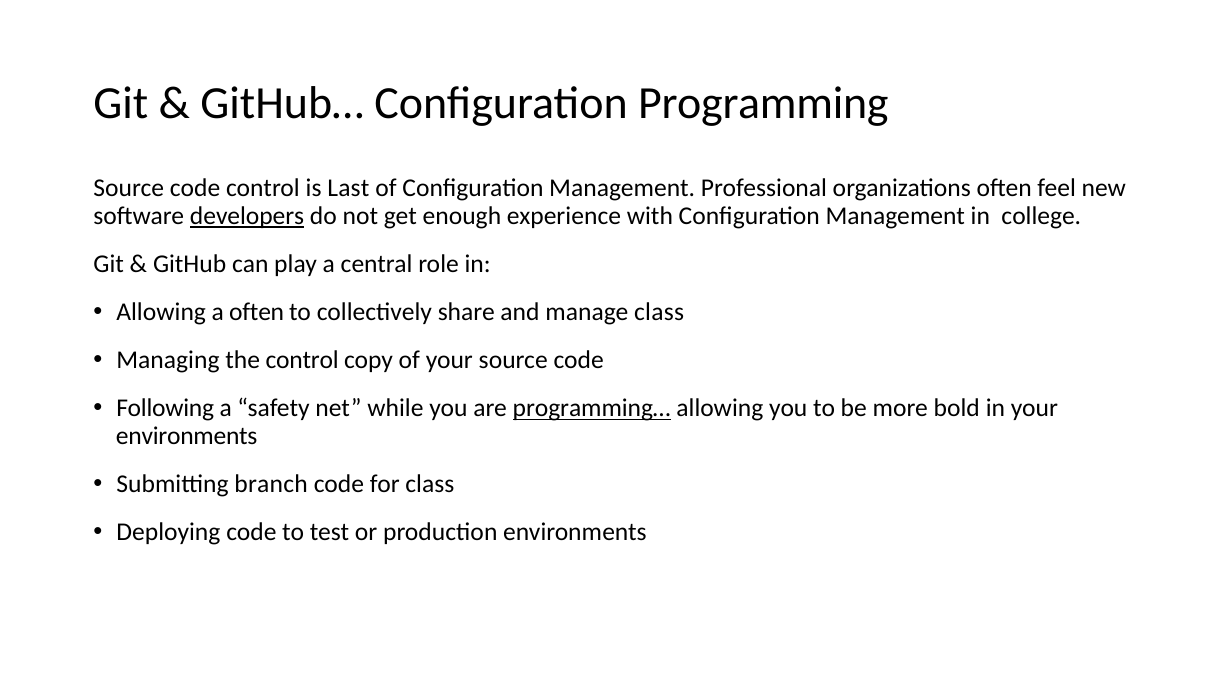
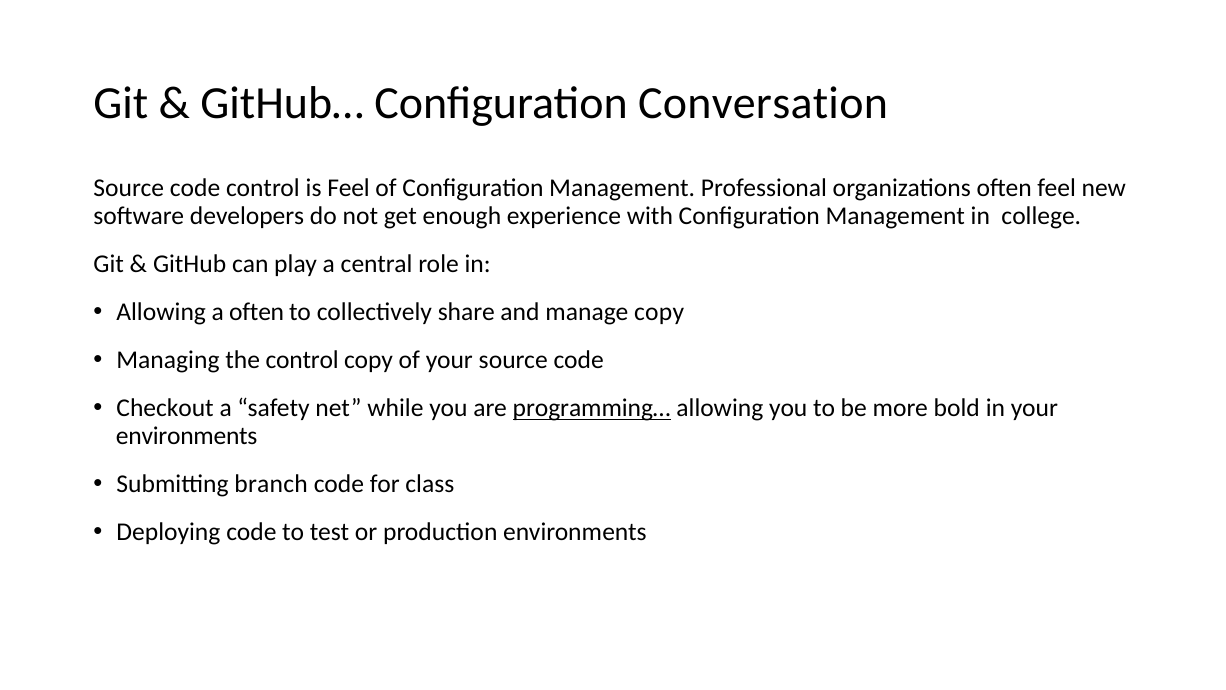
Programming: Programming -> Conversation
is Last: Last -> Feel
developers underline: present -> none
manage class: class -> copy
Following: Following -> Checkout
